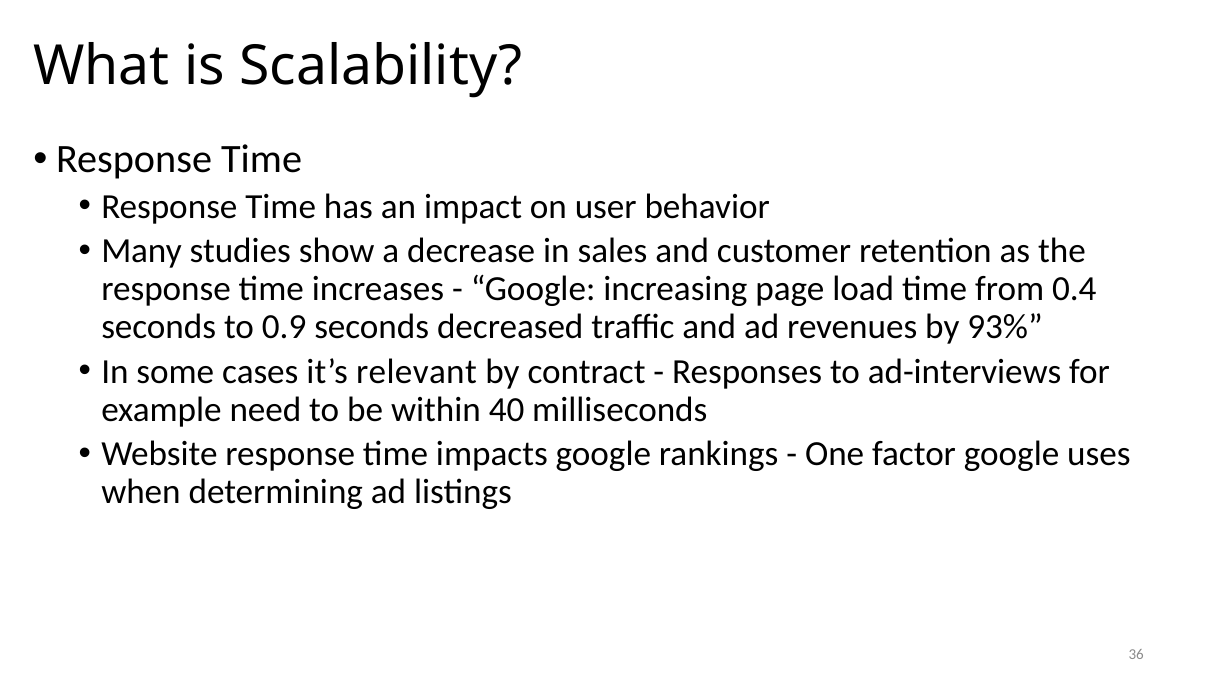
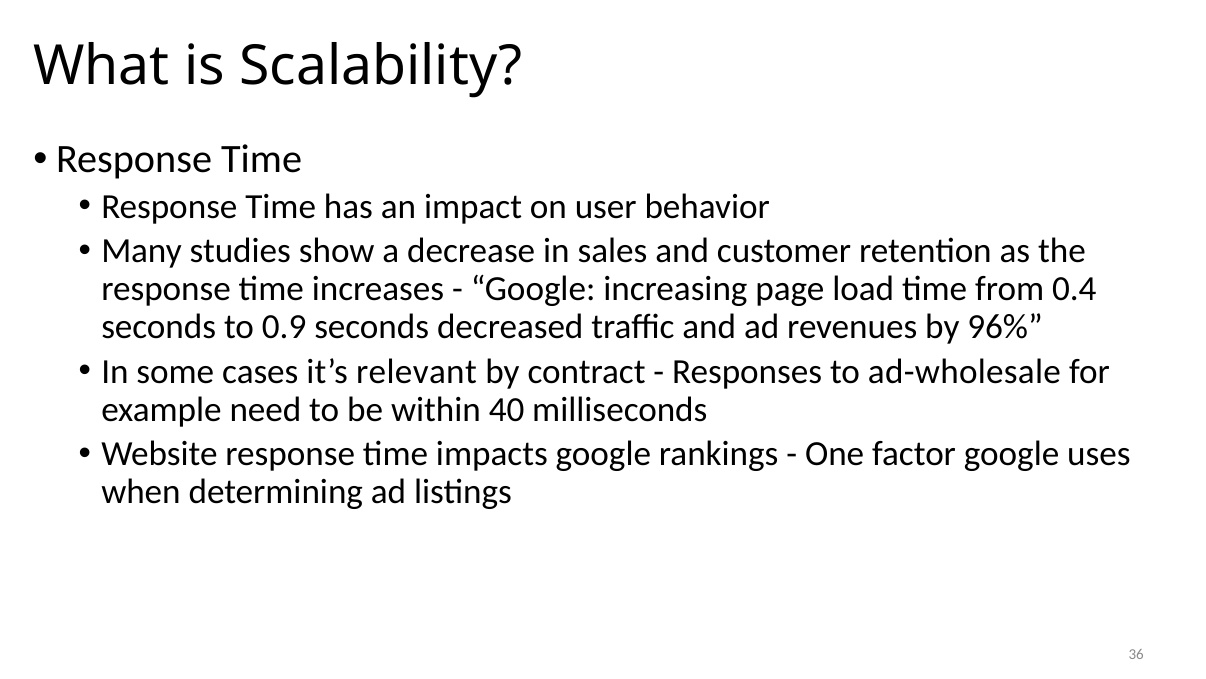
93%: 93% -> 96%
ad-interviews: ad-interviews -> ad-wholesale
